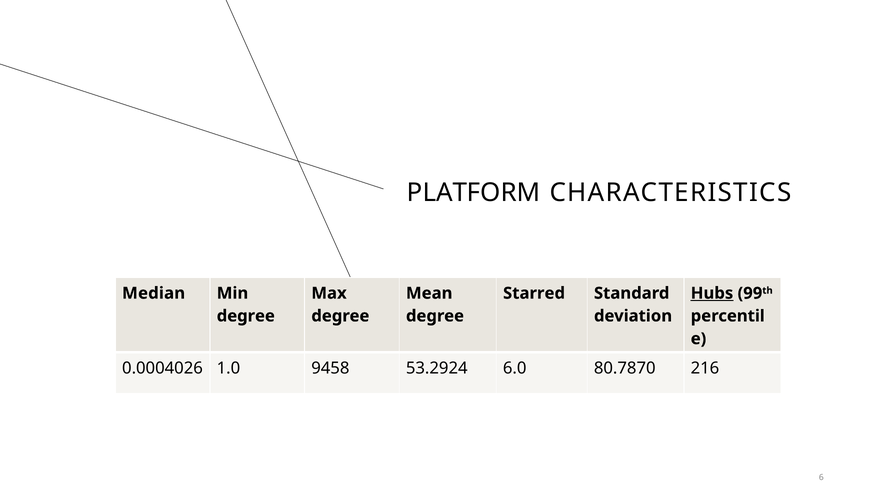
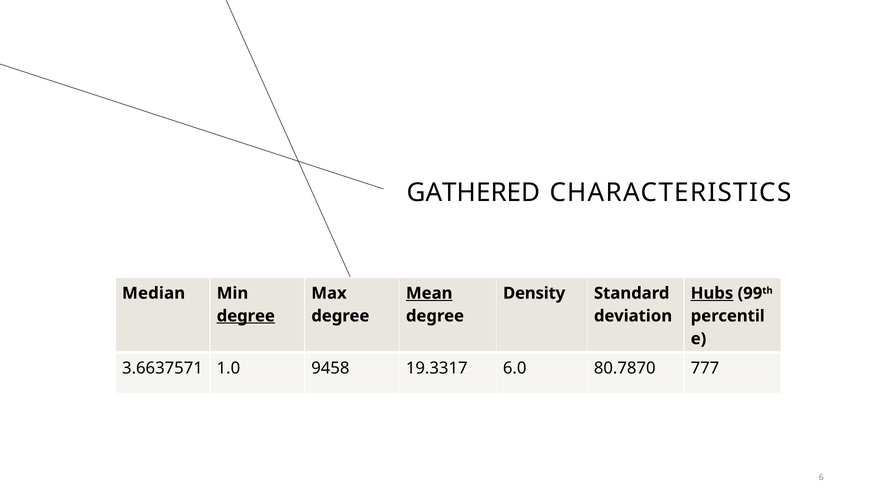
PLATFORM: PLATFORM -> GATHERED
Mean underline: none -> present
Starred: Starred -> Density
degree at (246, 316) underline: none -> present
0.0004026: 0.0004026 -> 3.6637571
53.2924: 53.2924 -> 19.3317
216: 216 -> 777
